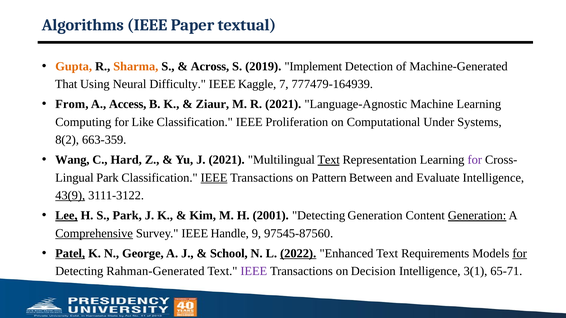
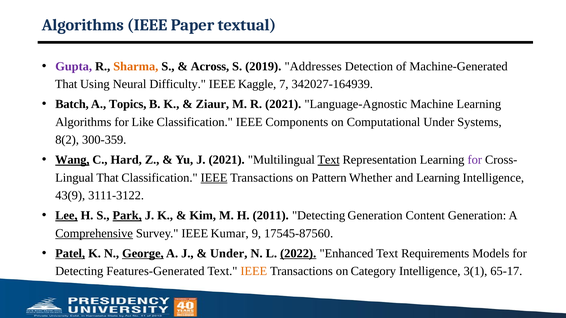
Gupta colour: orange -> purple
Implement: Implement -> Addresses
777479-164939: 777479-164939 -> 342027-164939
From: From -> Batch
Access: Access -> Topics
Computing at (83, 122): Computing -> Algorithms
Proliferation: Proliferation -> Components
663-359: 663-359 -> 300-359
Wang underline: none -> present
Park at (107, 178): Park -> That
Between: Between -> Whether
and Evaluate: Evaluate -> Learning
43(9 underline: present -> none
Park at (127, 216) underline: none -> present
2001: 2001 -> 2011
Generation at (477, 216) underline: present -> none
Handle: Handle -> Kumar
97545-87560: 97545-87560 -> 17545-87560
George underline: none -> present
School at (229, 254): School -> Under
for at (520, 254) underline: present -> none
Rahman-Generated: Rahman-Generated -> Features-Generated
IEEE at (254, 271) colour: purple -> orange
Decision: Decision -> Category
65-71: 65-71 -> 65-17
